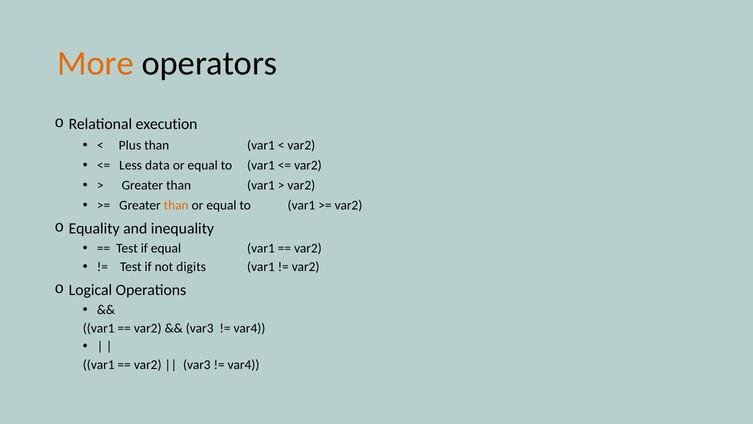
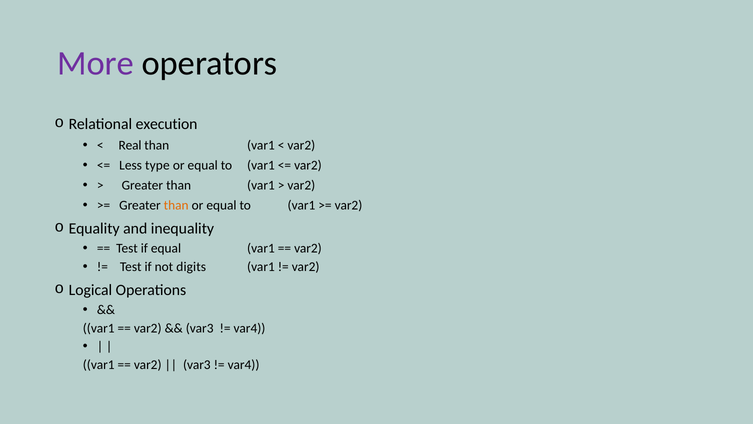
More colour: orange -> purple
Plus: Plus -> Real
data: data -> type
